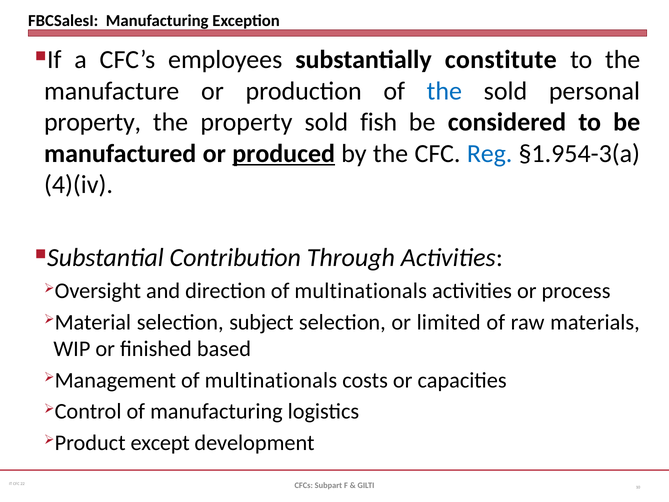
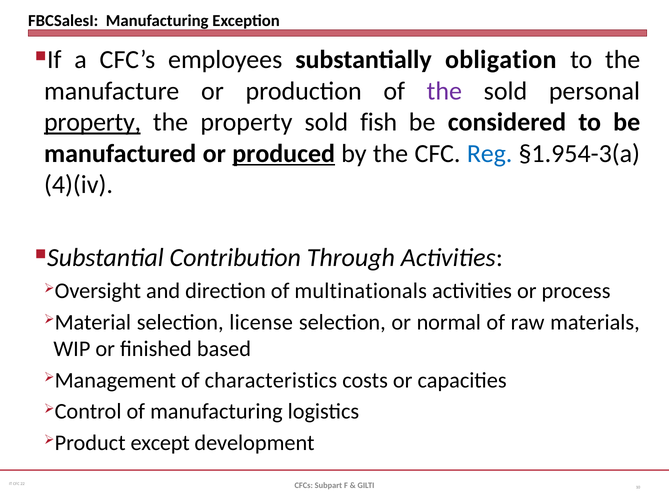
constitute: constitute -> obligation
the at (444, 91) colour: blue -> purple
property at (93, 122) underline: none -> present
subject: subject -> license
limited: limited -> normal
multinationals at (271, 380): multinationals -> characteristics
